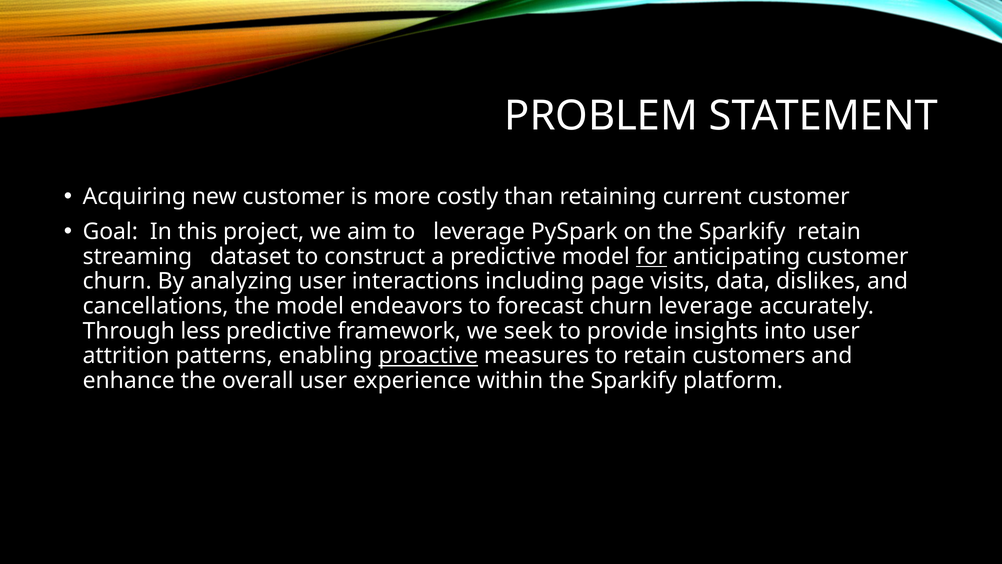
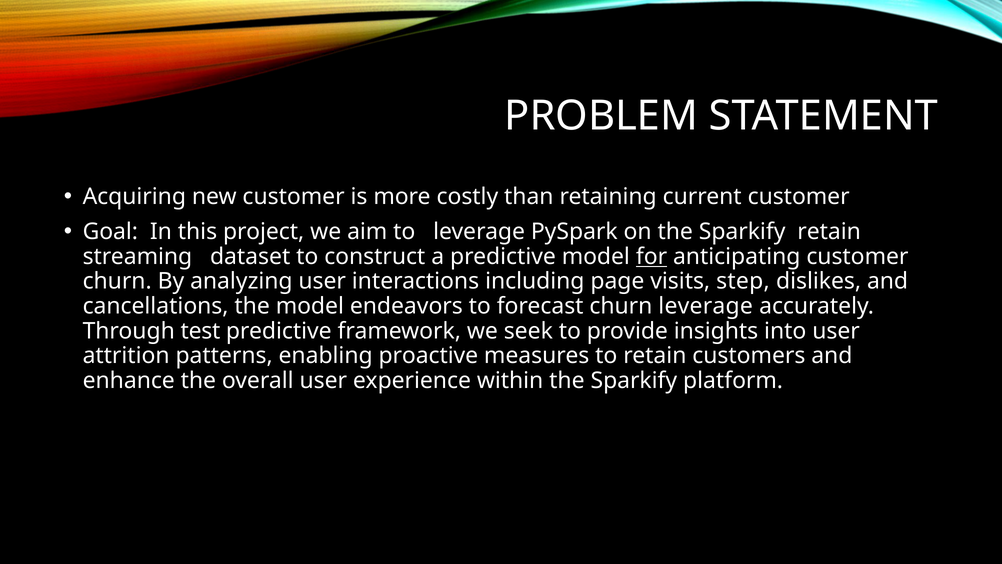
data: data -> step
less: less -> test
proactive underline: present -> none
